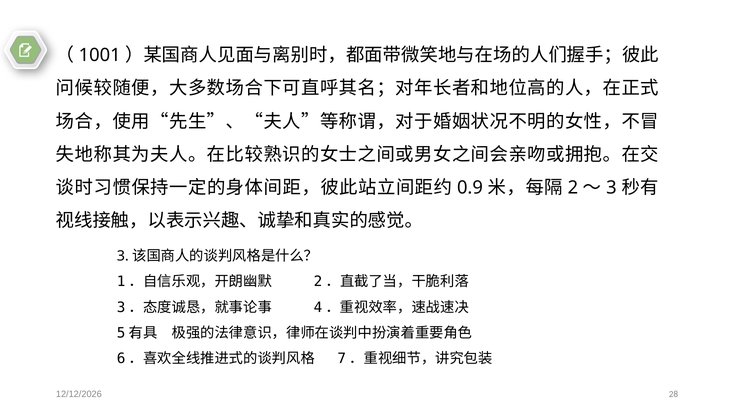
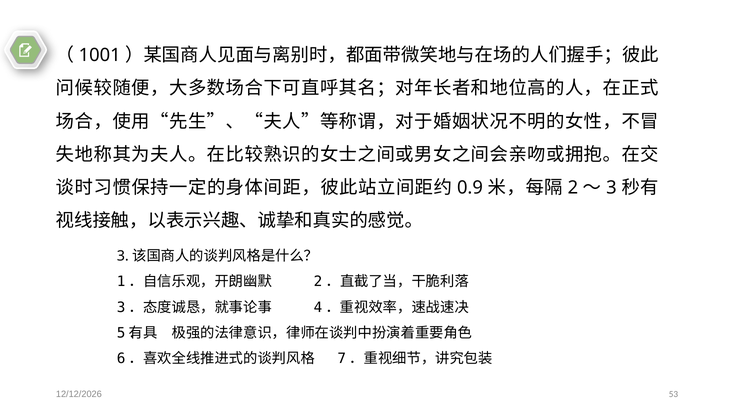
28: 28 -> 53
